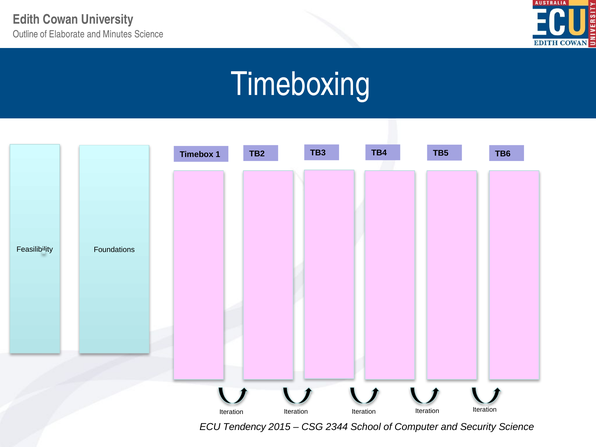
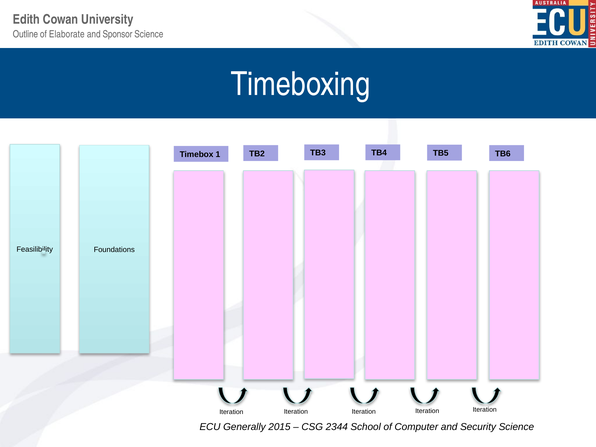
Minutes: Minutes -> Sponsor
Tendency: Tendency -> Generally
